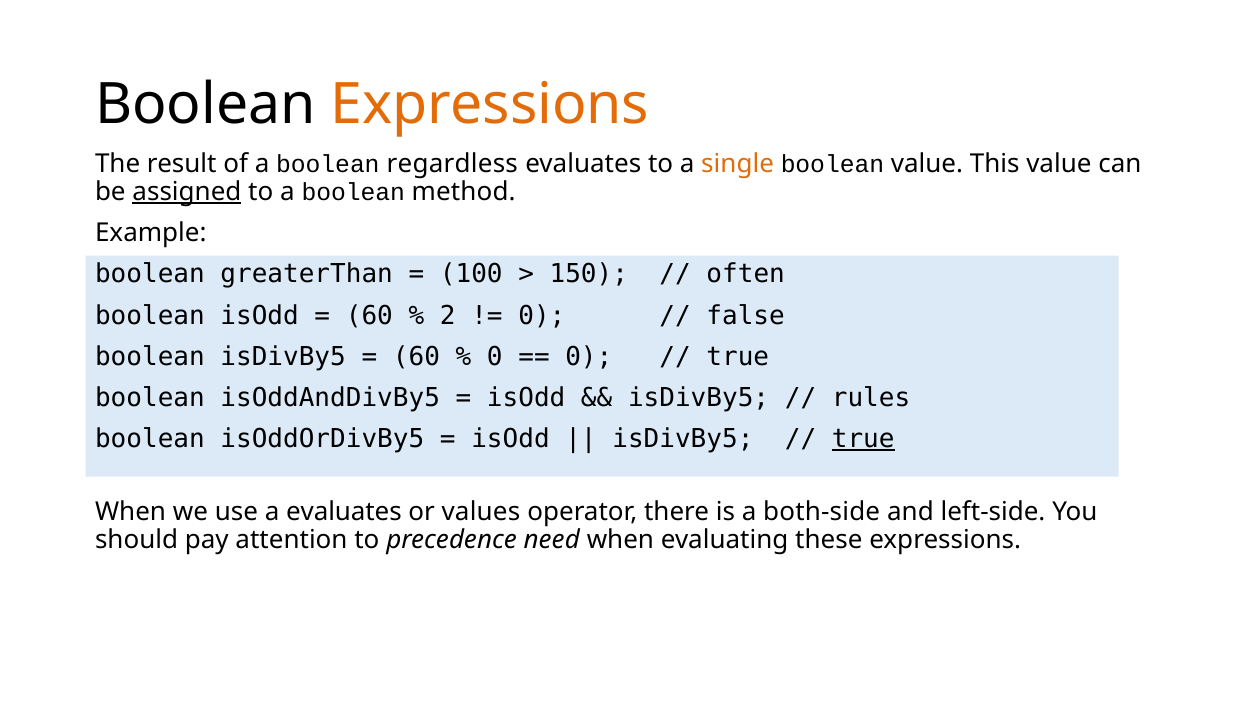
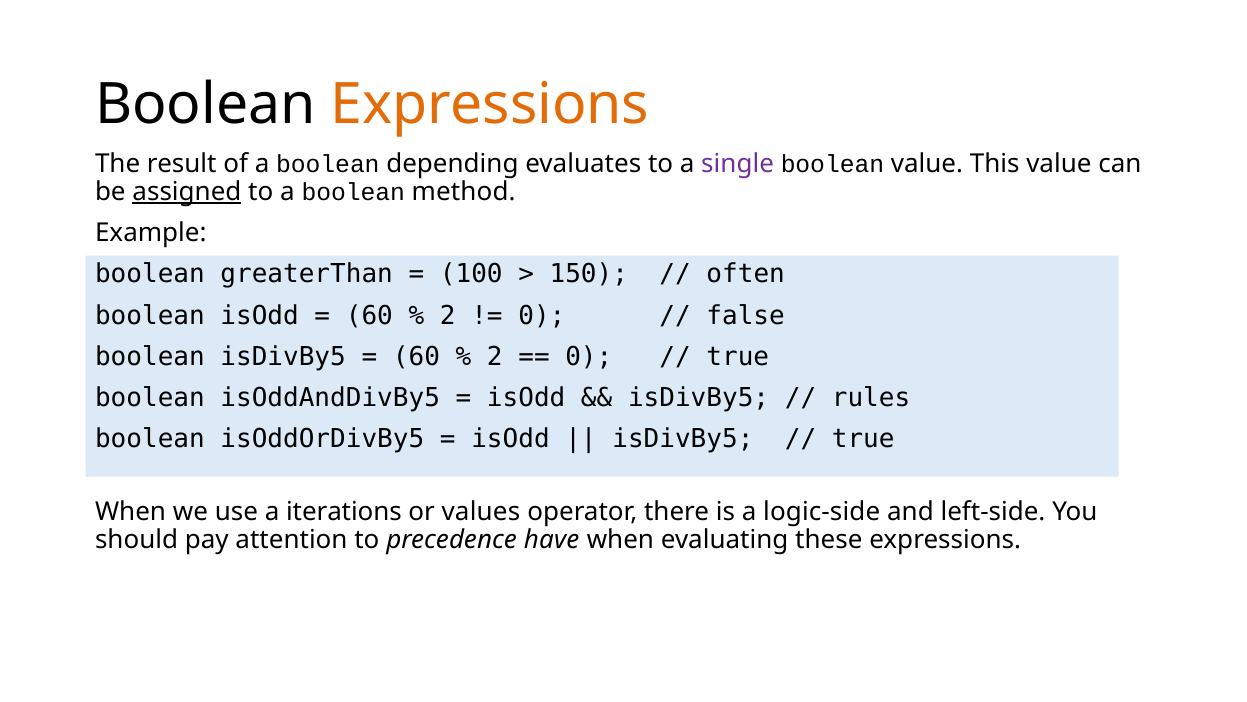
regardless: regardless -> depending
single colour: orange -> purple
0 at (495, 356): 0 -> 2
true at (863, 438) underline: present -> none
a evaluates: evaluates -> iterations
both-side: both-side -> logic-side
need: need -> have
